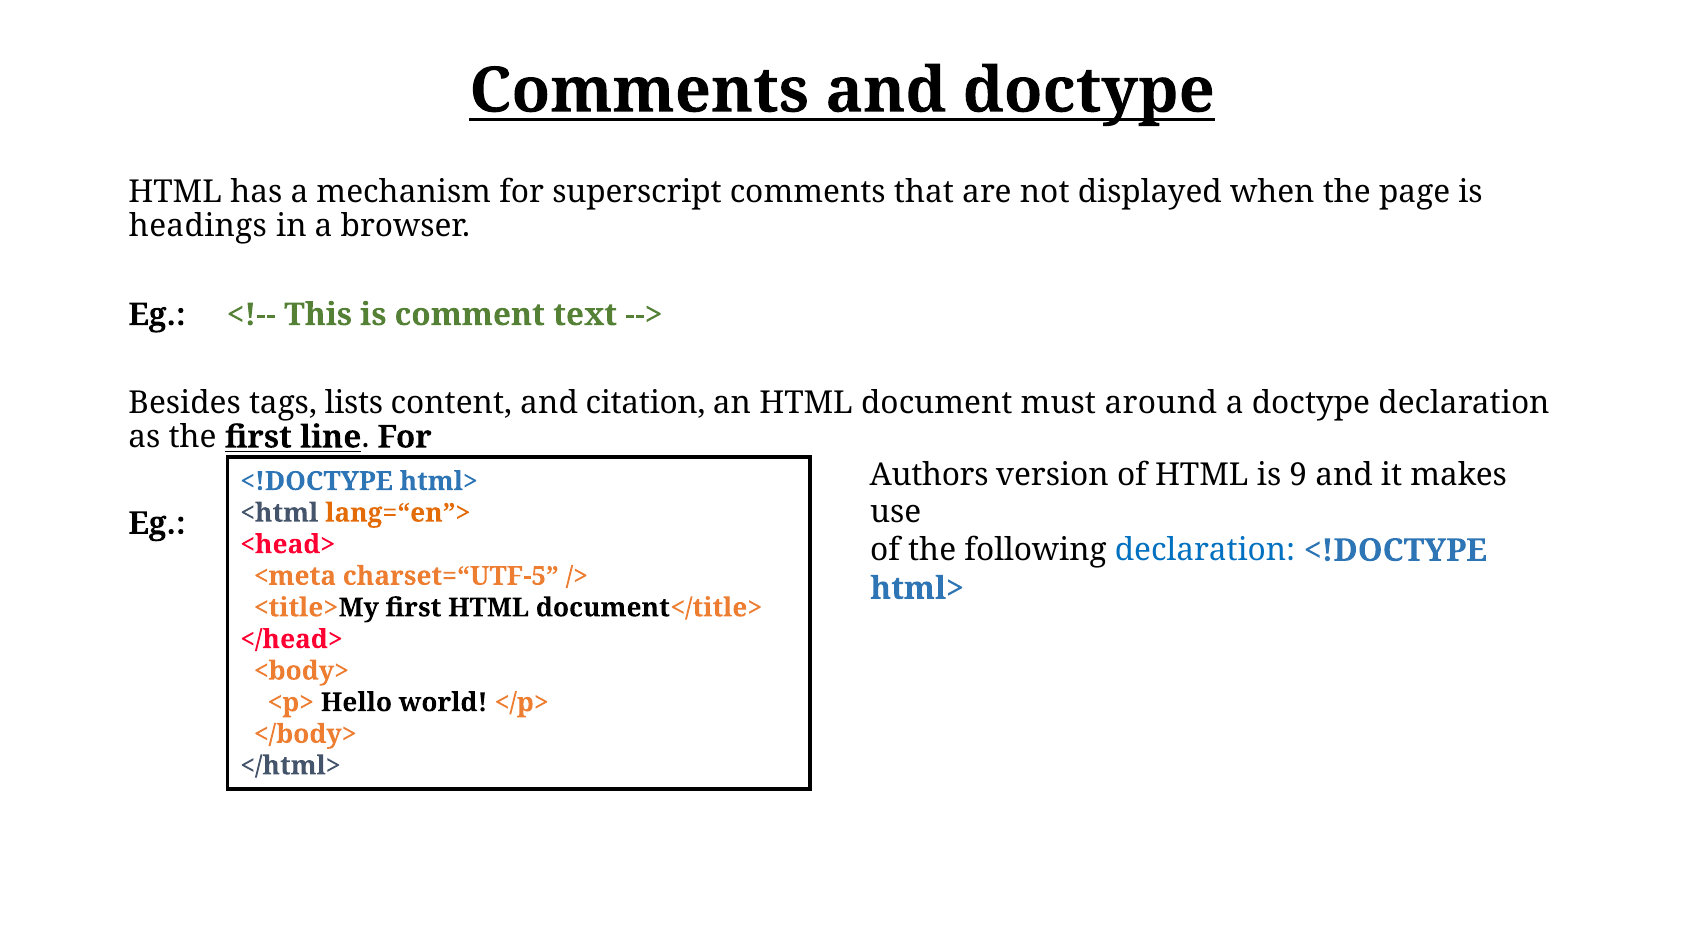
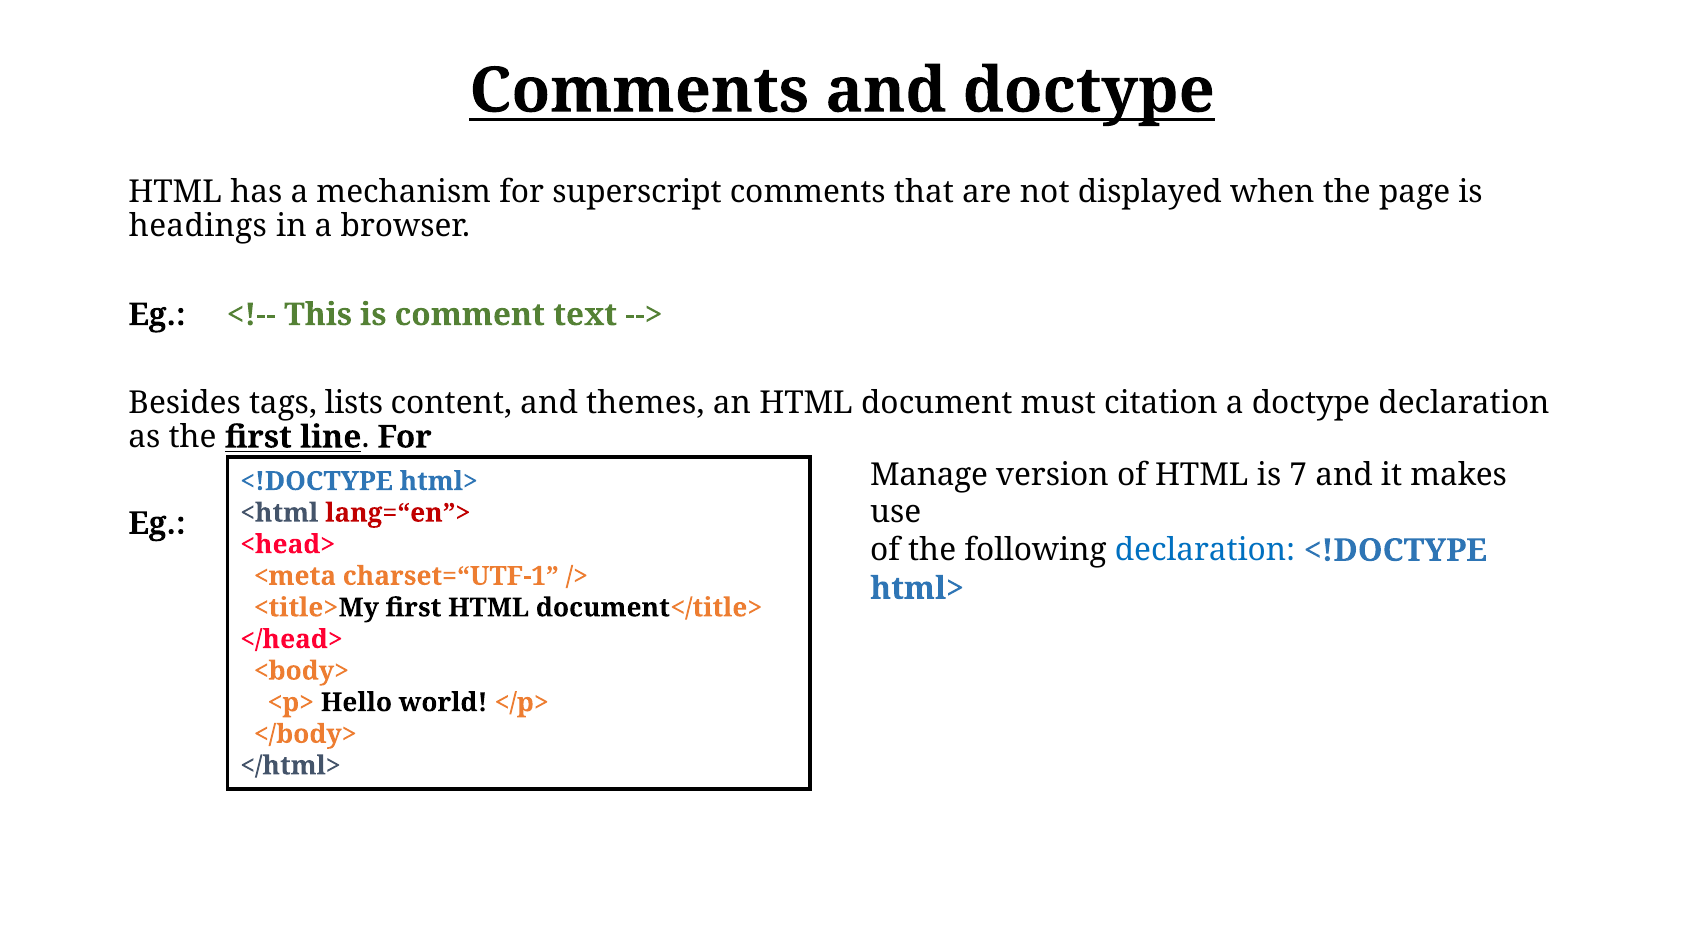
citation: citation -> themes
around: around -> citation
Authors: Authors -> Manage
9: 9 -> 7
lang=“en”> colour: orange -> red
charset=“UTF-5: charset=“UTF-5 -> charset=“UTF-1
